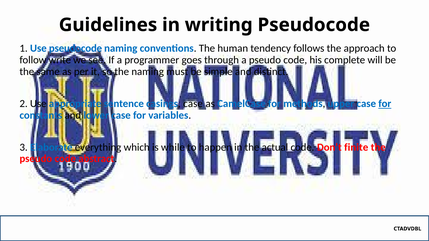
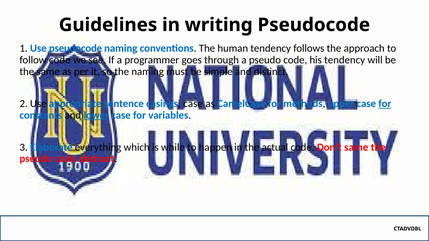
follow write: write -> code
his complete: complete -> tendency
lower underline: none -> present
Don’t finite: finite -> same
